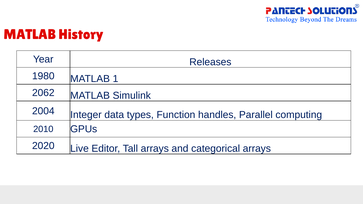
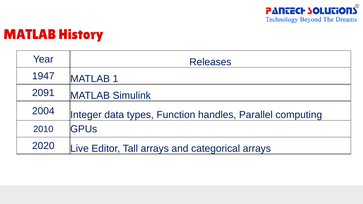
1980: 1980 -> 1947
2062: 2062 -> 2091
